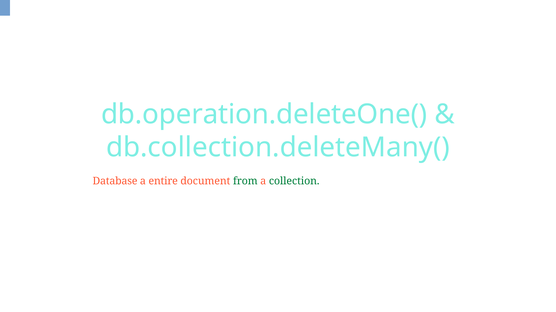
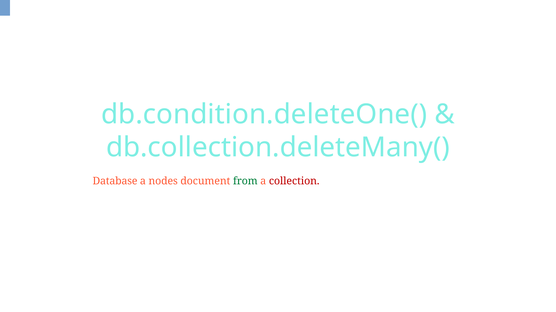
db.operation.deleteOne(: db.operation.deleteOne( -> db.condition.deleteOne(
entire: entire -> nodes
collection colour: green -> red
